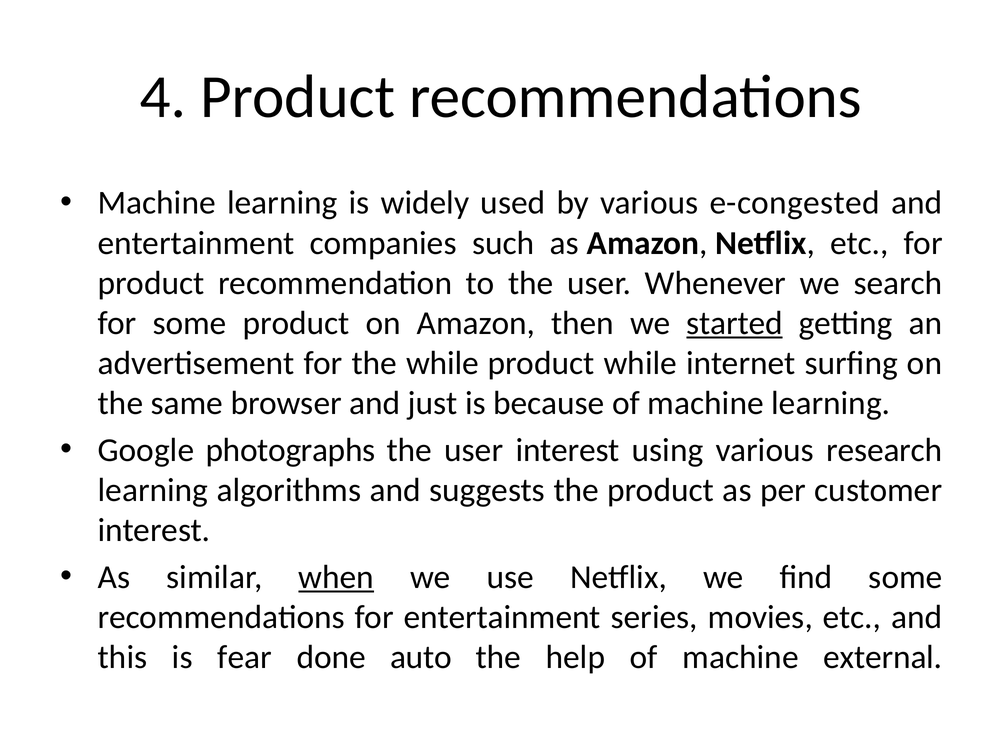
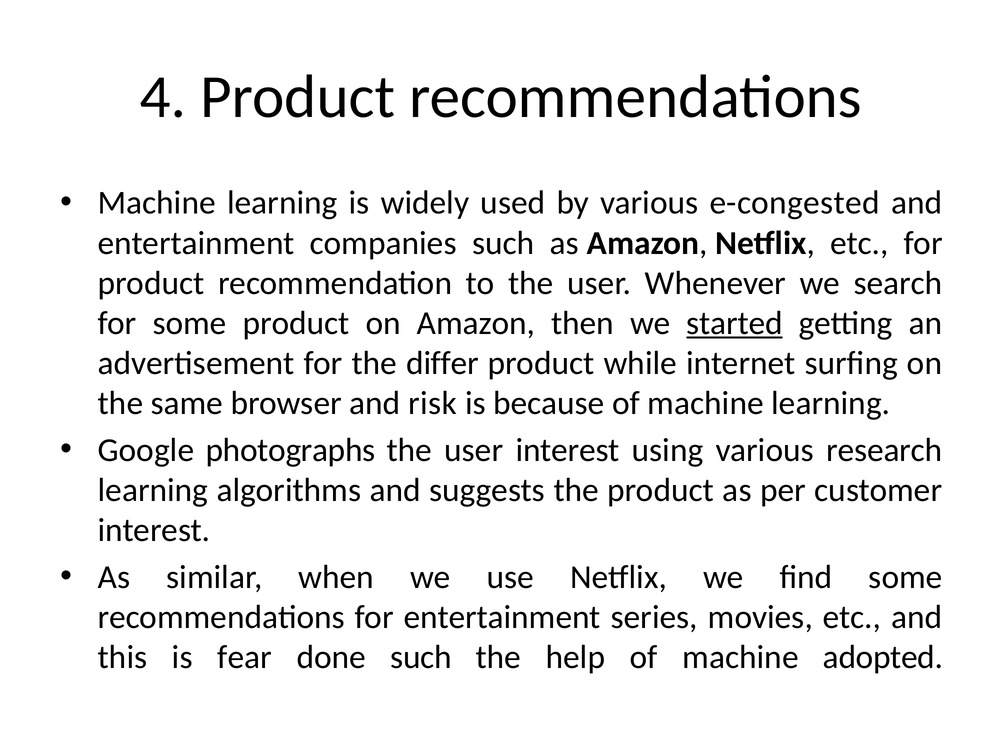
the while: while -> differ
just: just -> risk
when underline: present -> none
done auto: auto -> such
external: external -> adopted
